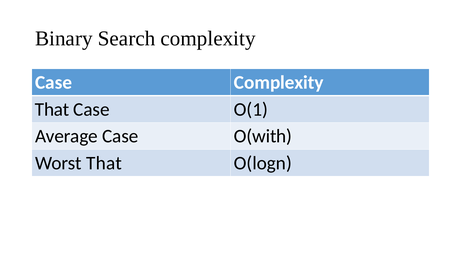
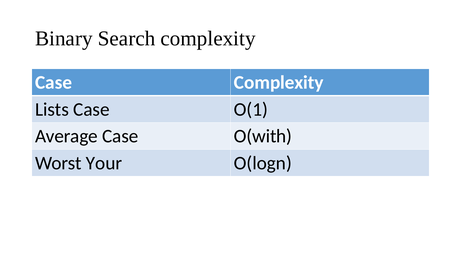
That at (52, 110): That -> Lists
Worst That: That -> Your
